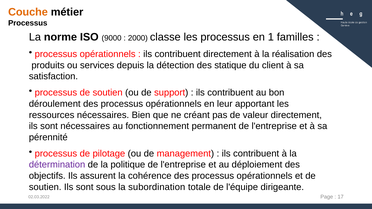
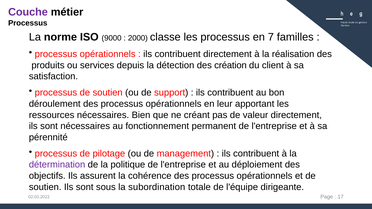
Couche colour: orange -> purple
1: 1 -> 7
statique: statique -> création
